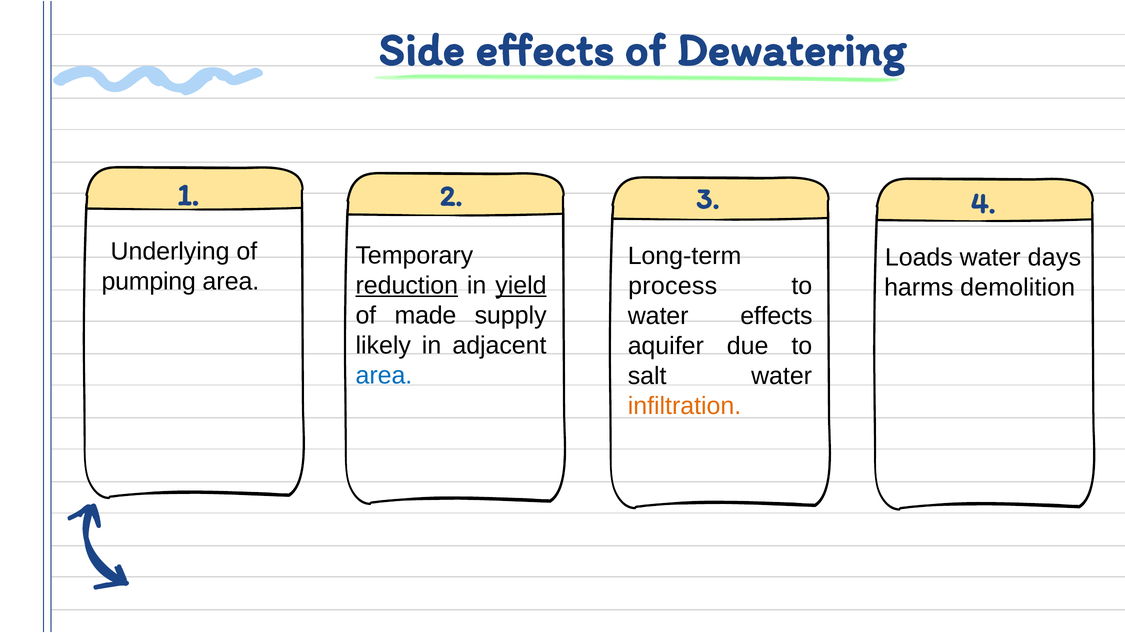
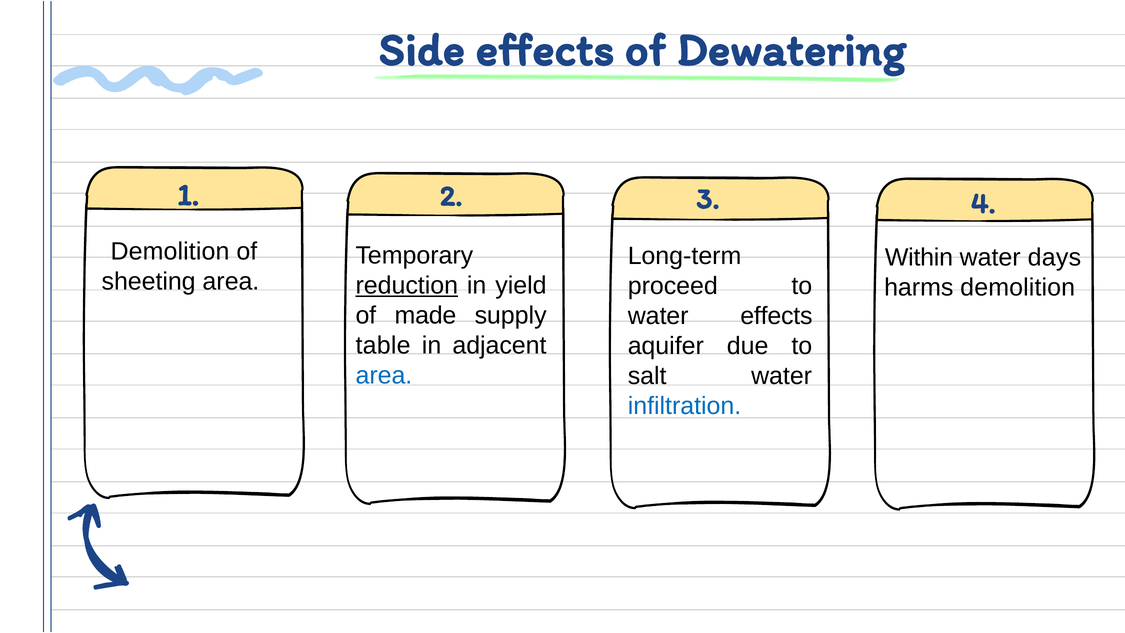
Underlying at (170, 252): Underlying -> Demolition
Loads: Loads -> Within
pumping: pumping -> sheeting
yield underline: present -> none
process: process -> proceed
likely: likely -> table
infiltration colour: orange -> blue
